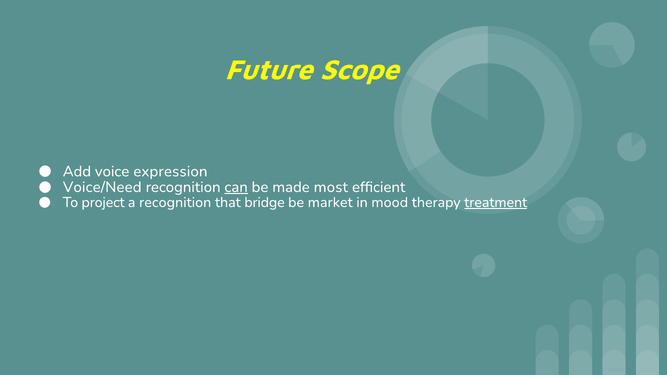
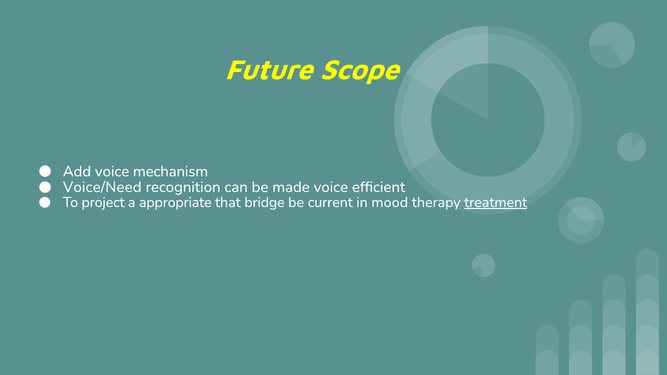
expression: expression -> mechanism
can underline: present -> none
made most: most -> voice
a recognition: recognition -> appropriate
market: market -> current
